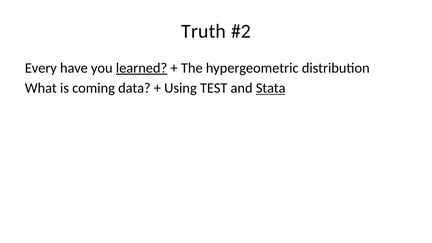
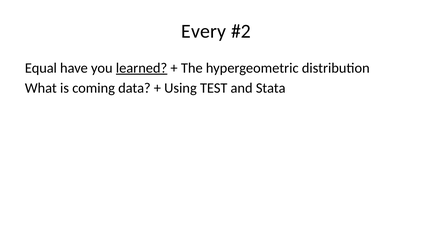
Truth: Truth -> Every
Every: Every -> Equal
Stata underline: present -> none
